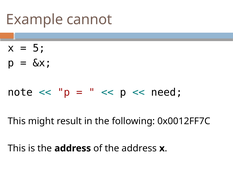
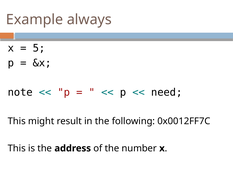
cannot: cannot -> always
of the address: address -> number
